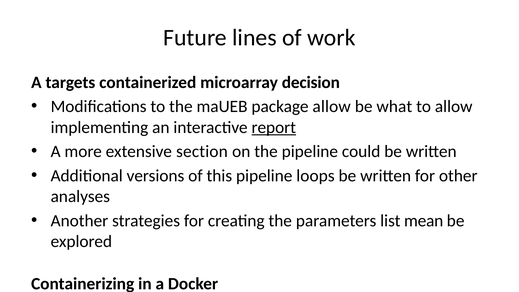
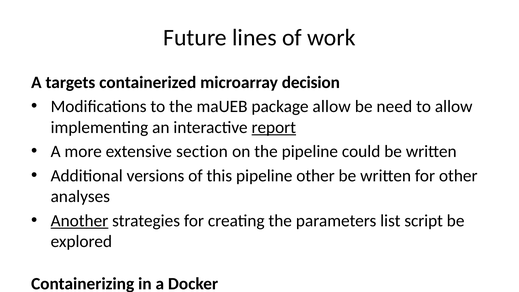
be what: what -> need
pipeline loops: loops -> other
Another underline: none -> present
mean: mean -> script
